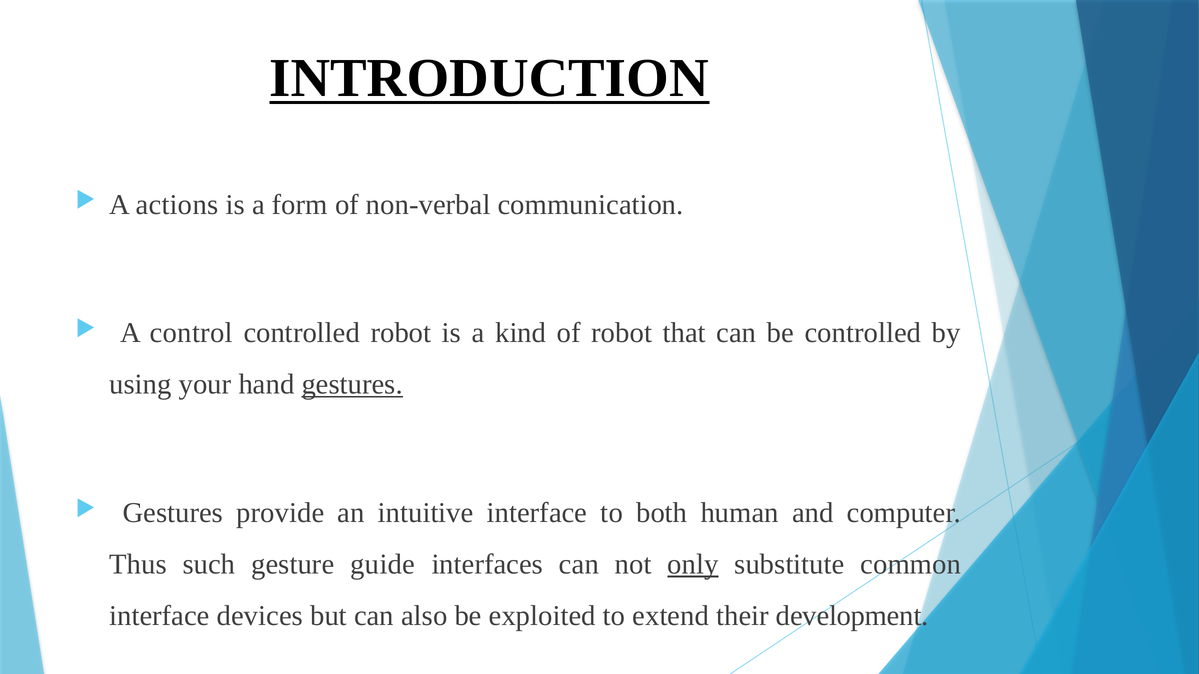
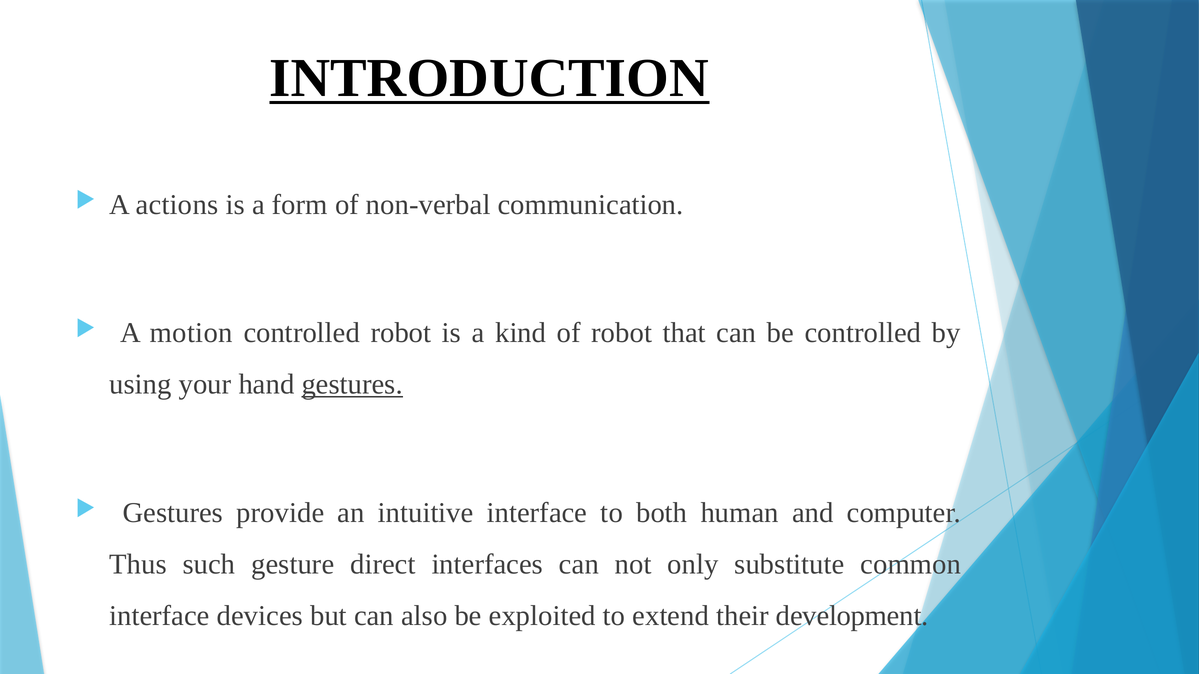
control: control -> motion
guide: guide -> direct
only underline: present -> none
